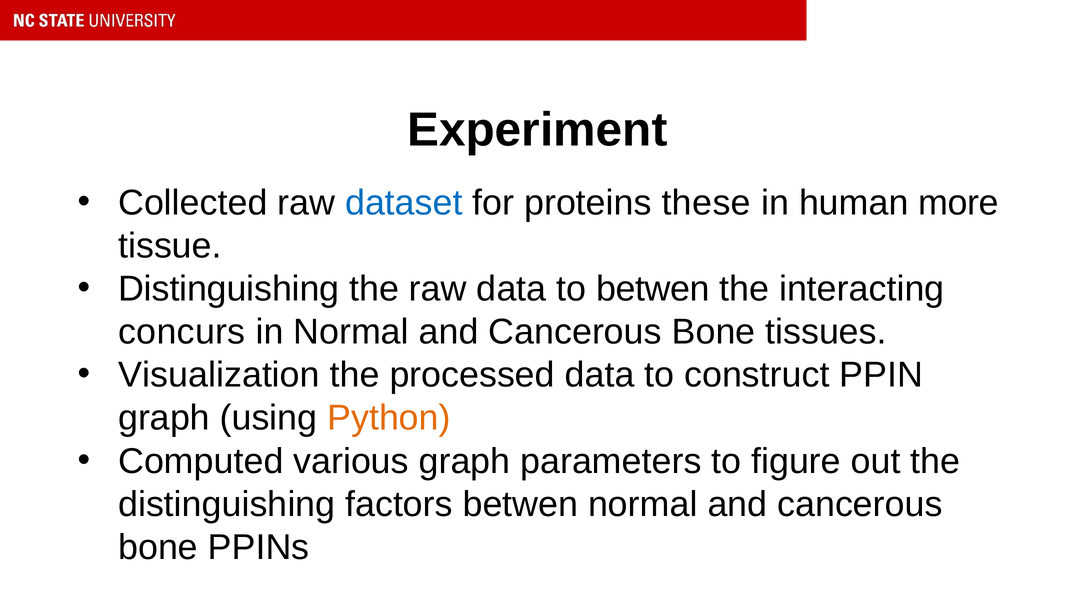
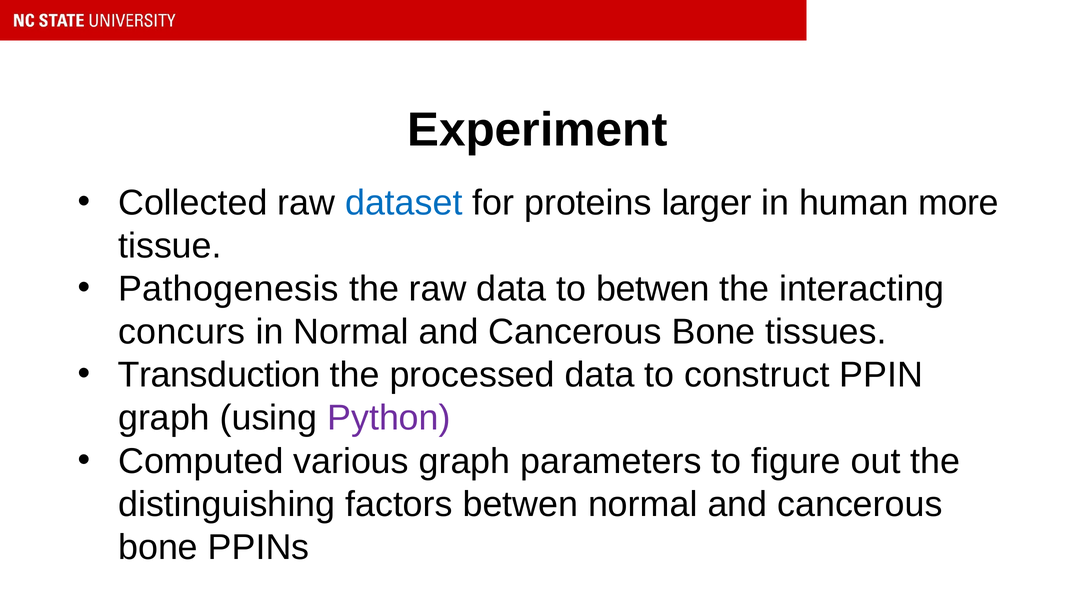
these: these -> larger
Distinguishing at (229, 289): Distinguishing -> Pathogenesis
Visualization: Visualization -> Transduction
Python colour: orange -> purple
